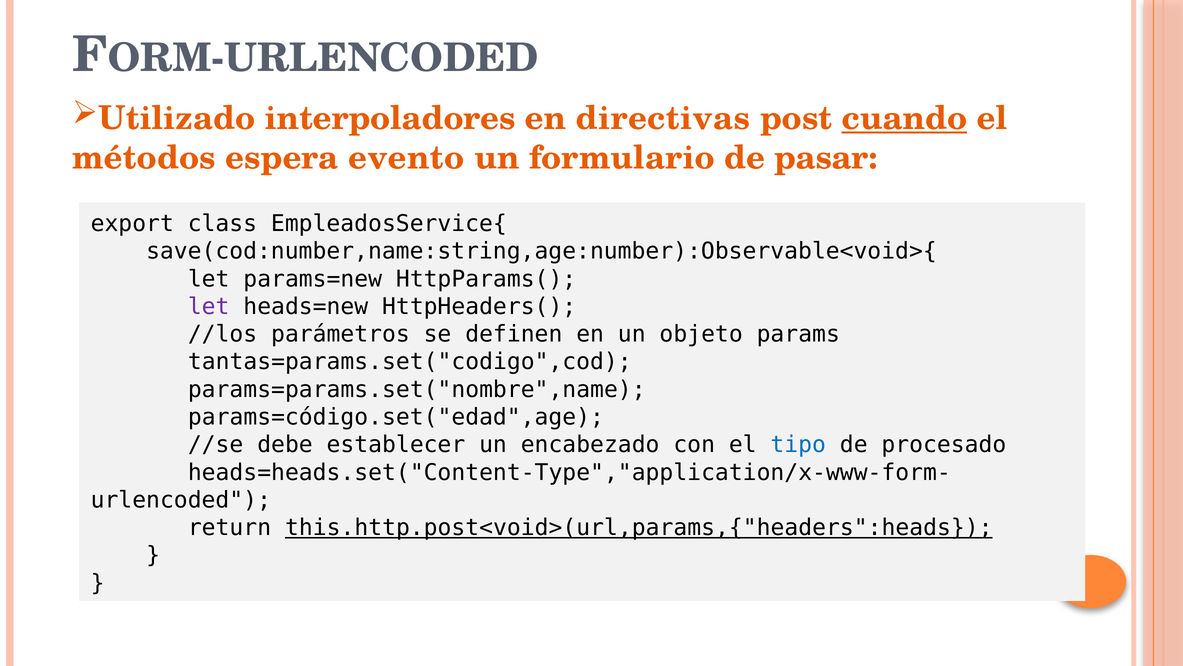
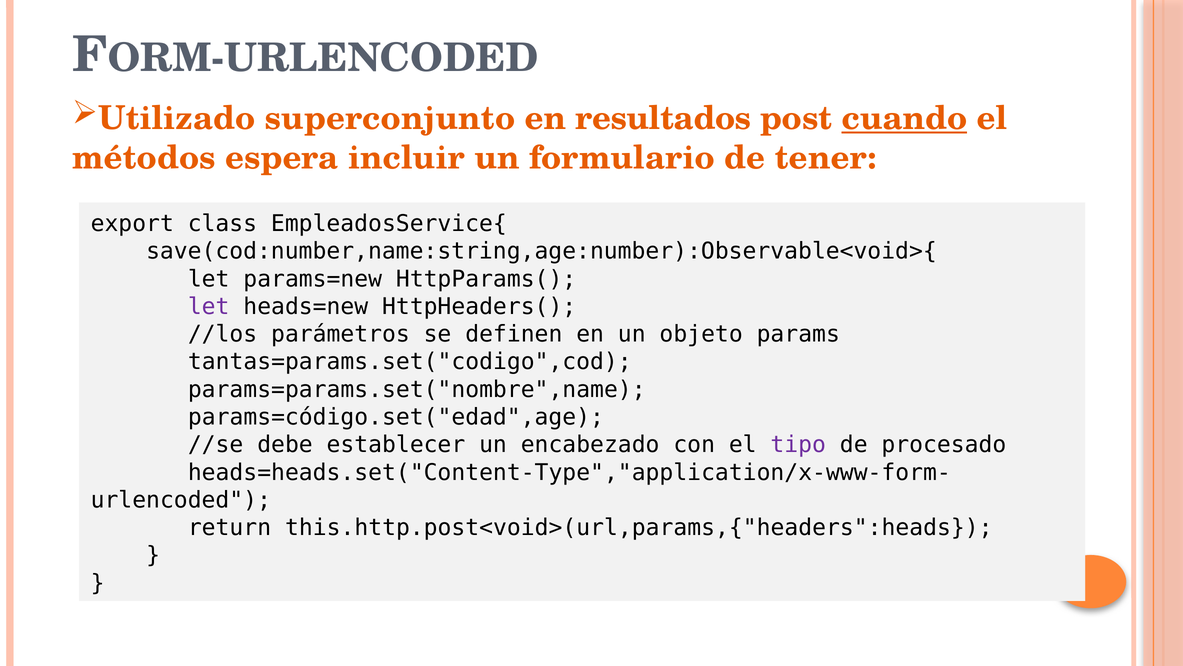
interpoladores: interpoladores -> superconjunto
directivas: directivas -> resultados
evento: evento -> incluir
pasar: pasar -> tener
tipo colour: blue -> purple
this.http.post<void>(url,params,{"headers":heads underline: present -> none
